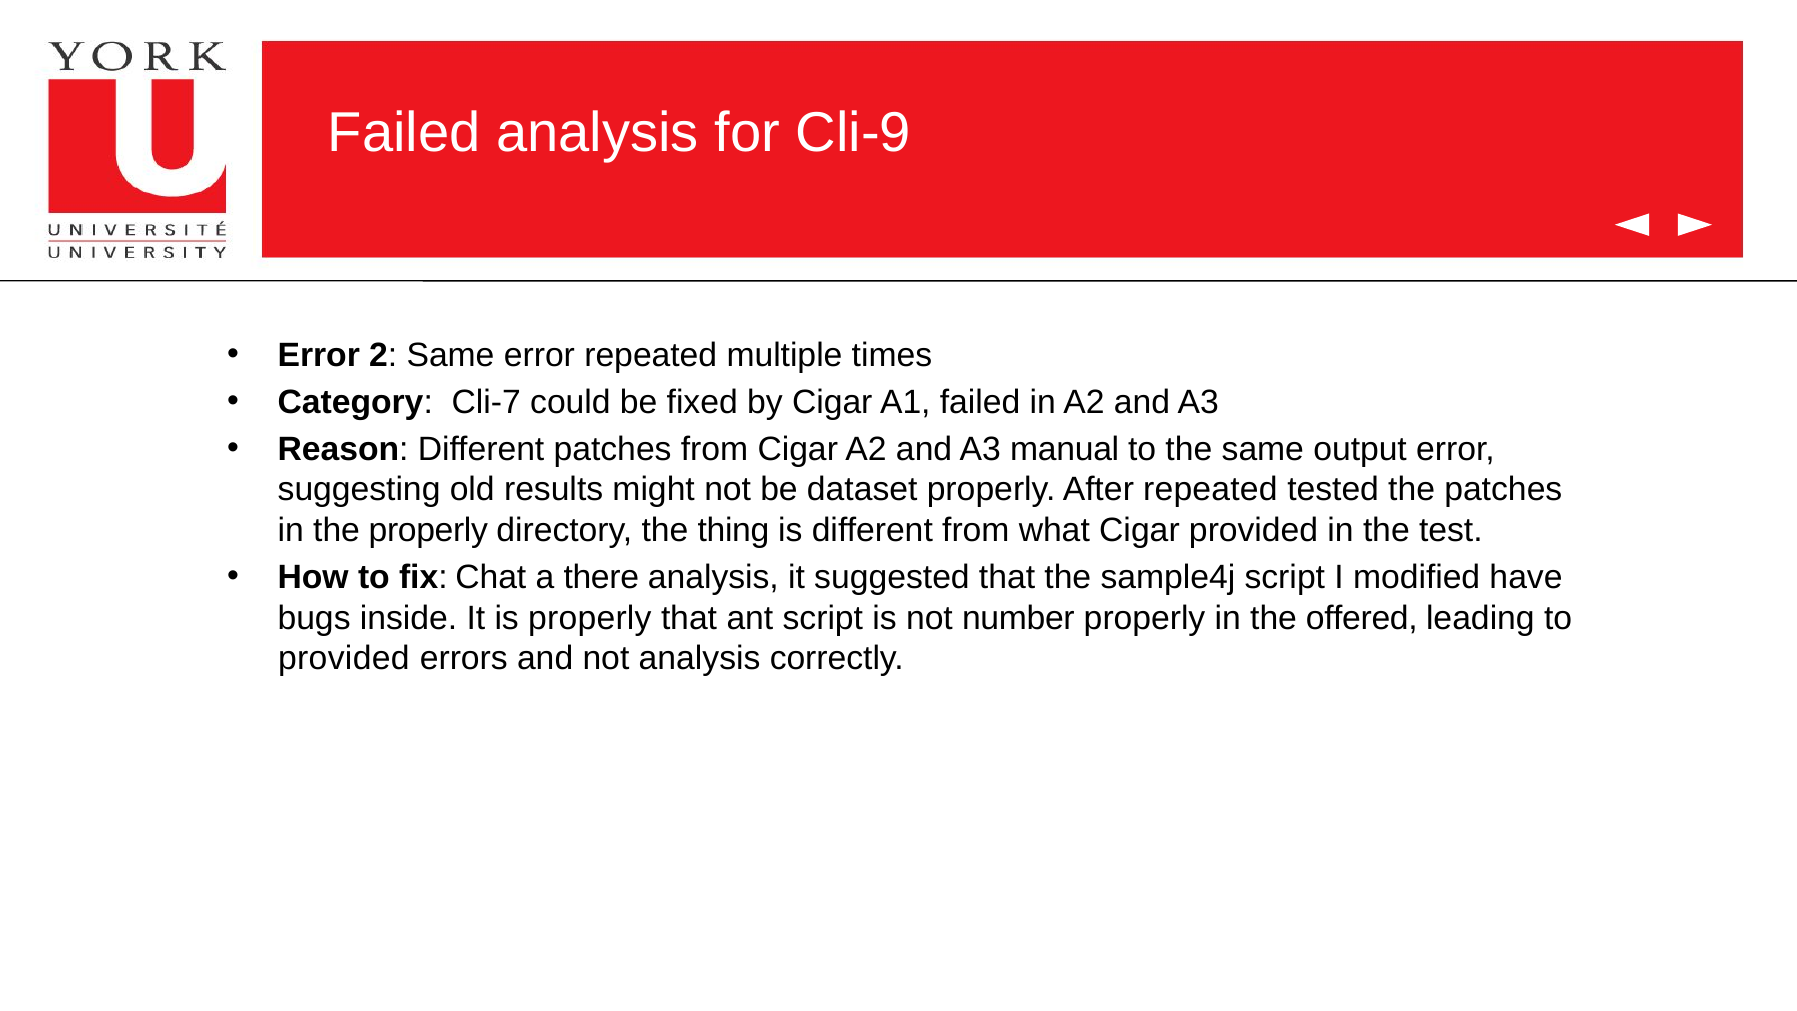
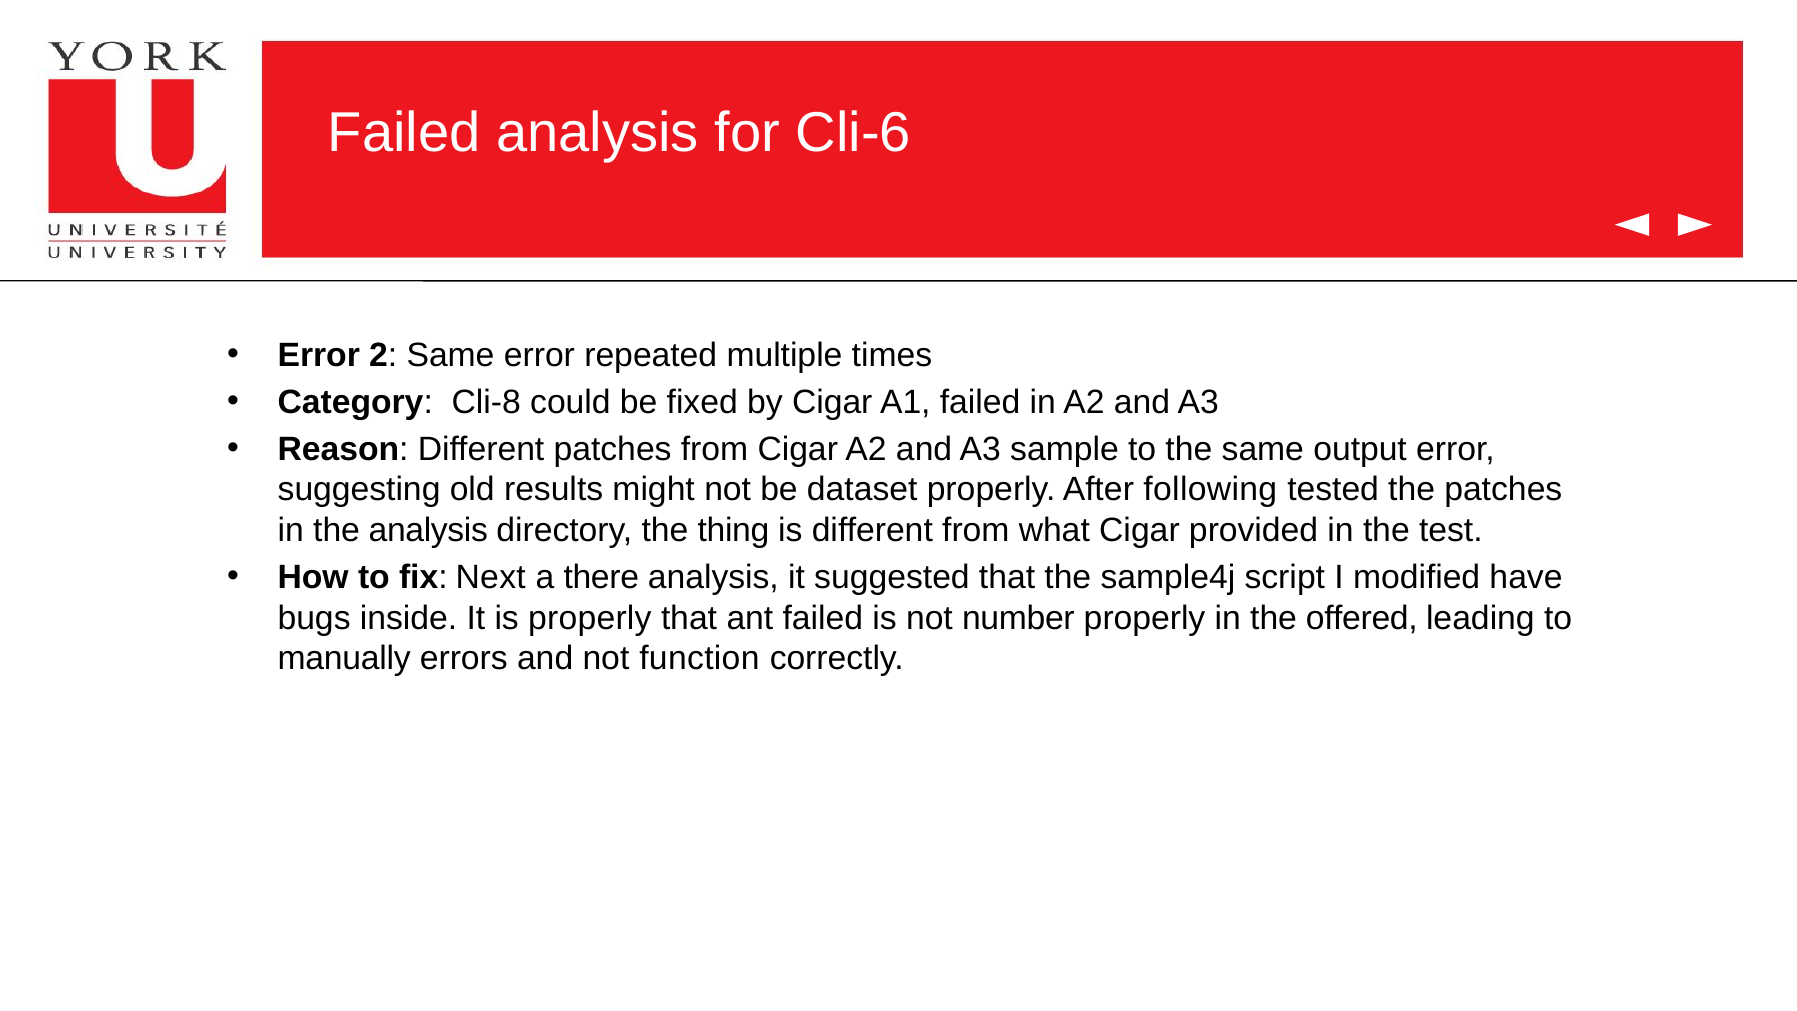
Cli-9: Cli-9 -> Cli-6
Cli-7: Cli-7 -> Cli-8
manual: manual -> sample
After repeated: repeated -> following
the properly: properly -> analysis
Chat: Chat -> Next
ant script: script -> failed
provided at (344, 658): provided -> manually
not analysis: analysis -> function
